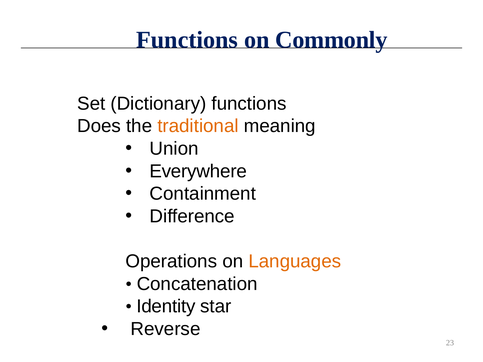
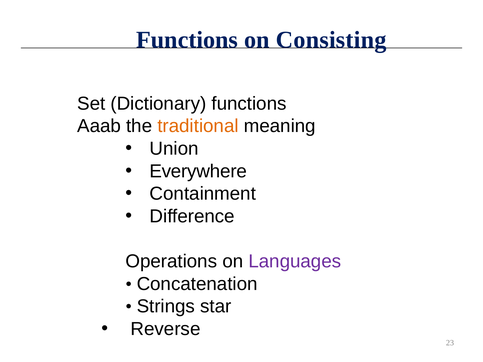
Commonly: Commonly -> Consisting
Does: Does -> Aaab
Languages colour: orange -> purple
Identity: Identity -> Strings
